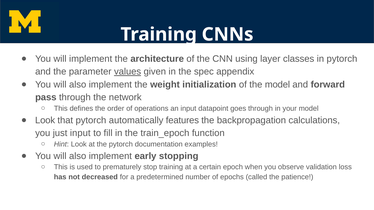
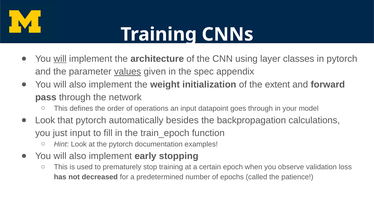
will at (60, 59) underline: none -> present
the model: model -> extent
features: features -> besides
